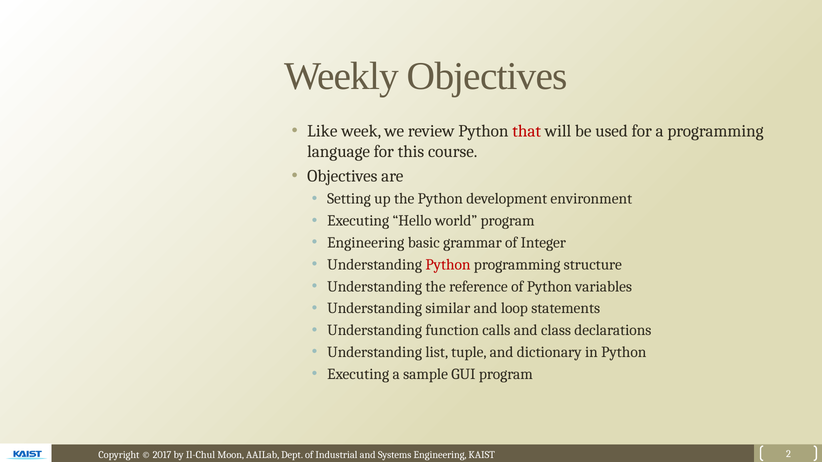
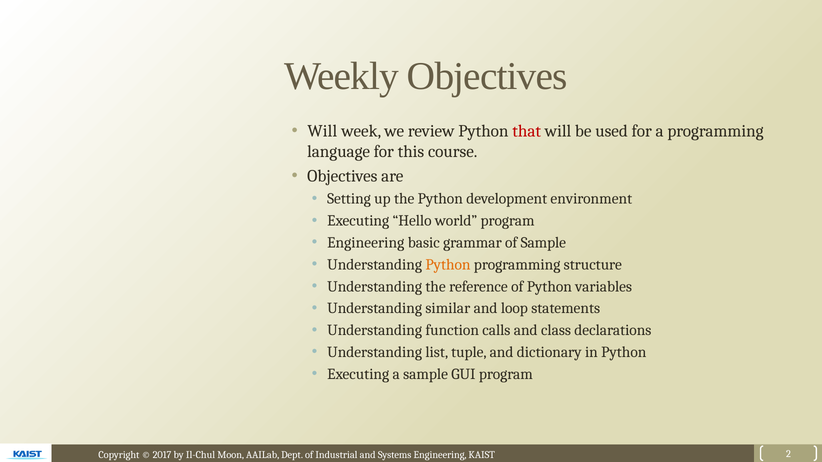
Like at (322, 131): Like -> Will
of Integer: Integer -> Sample
Python at (448, 265) colour: red -> orange
